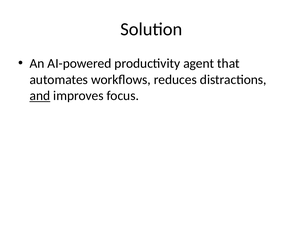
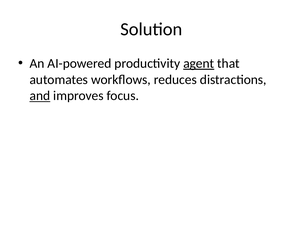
agent underline: none -> present
